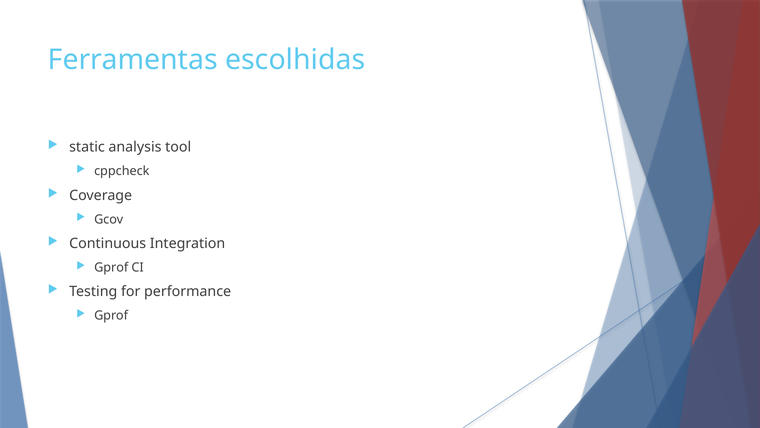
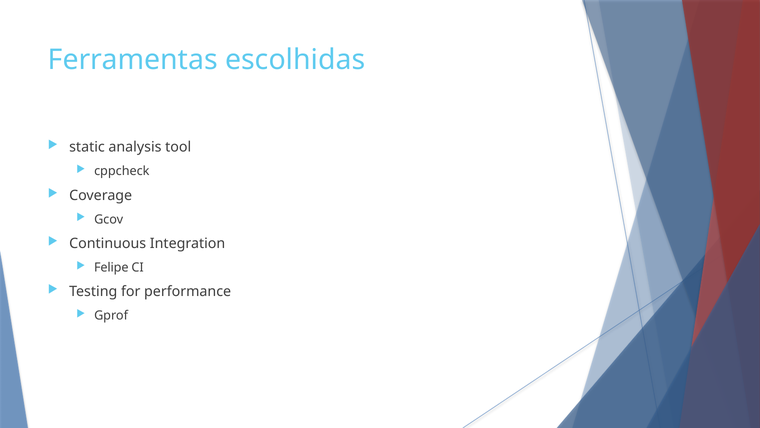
Gprof at (111, 267): Gprof -> Felipe
